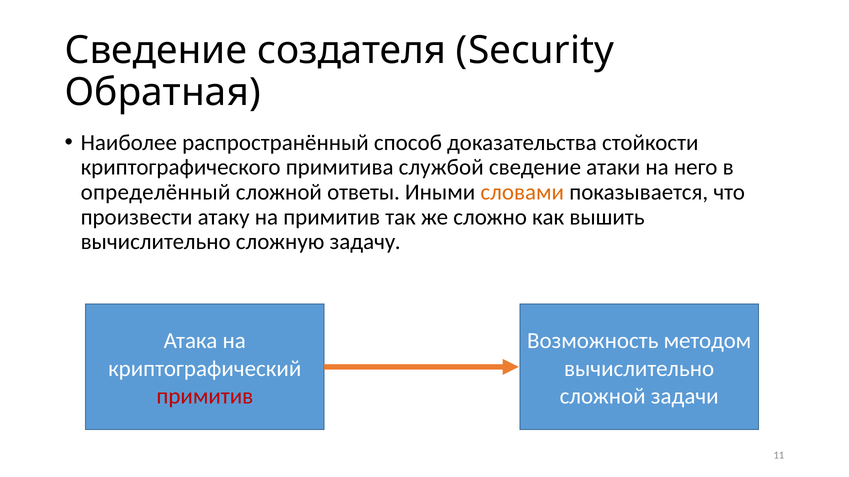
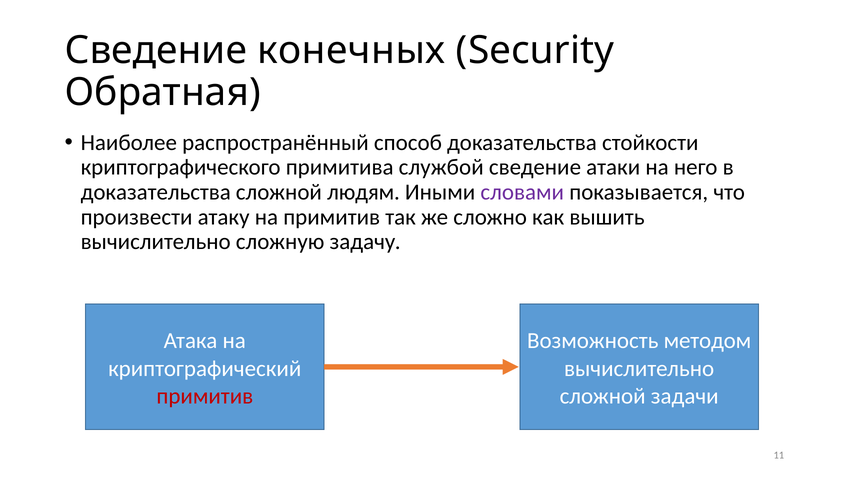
создателя: создателя -> конечных
определённый at (156, 192): определённый -> доказательства
ответы: ответы -> людям
словами colour: orange -> purple
